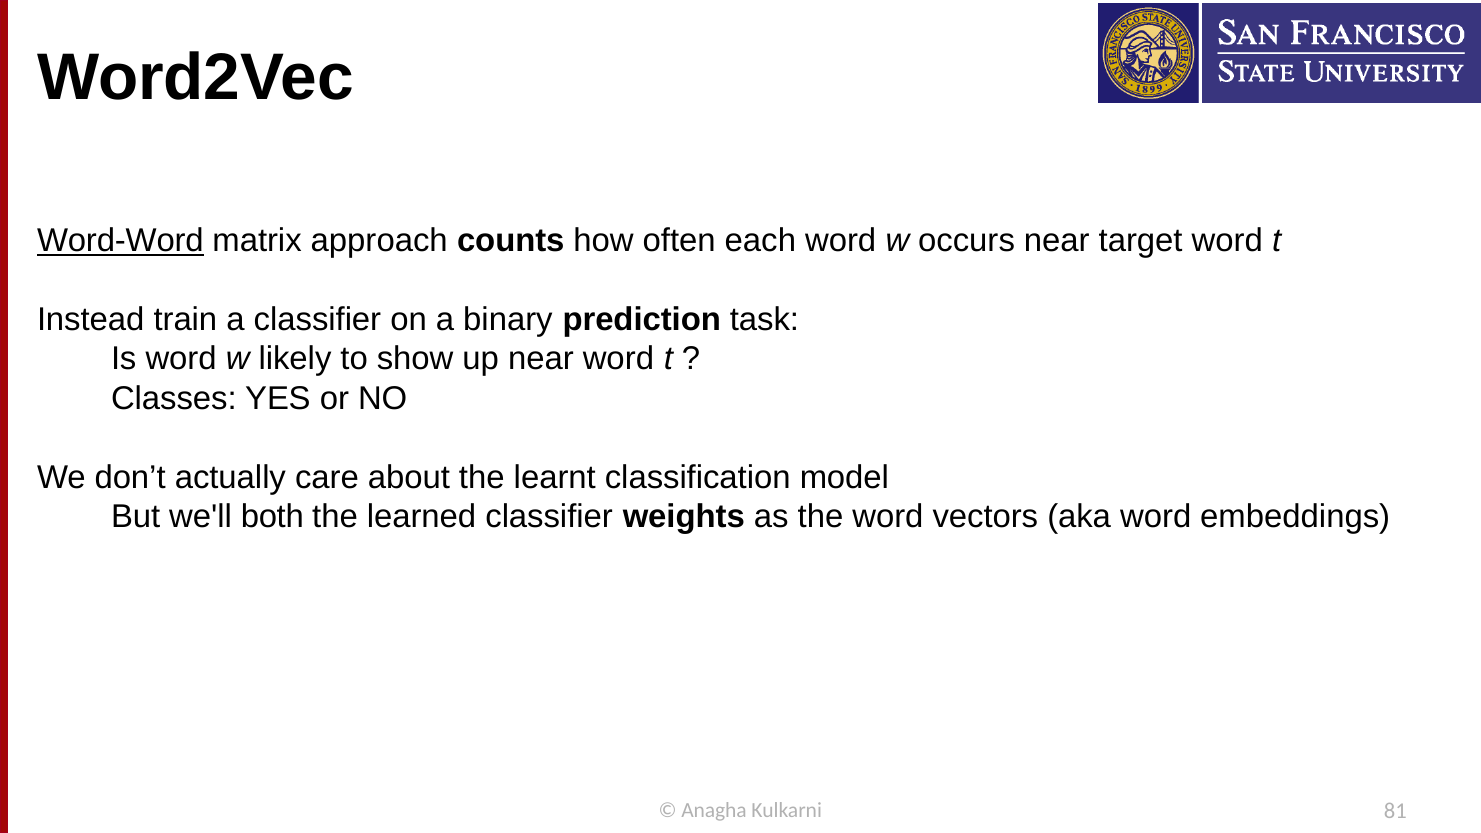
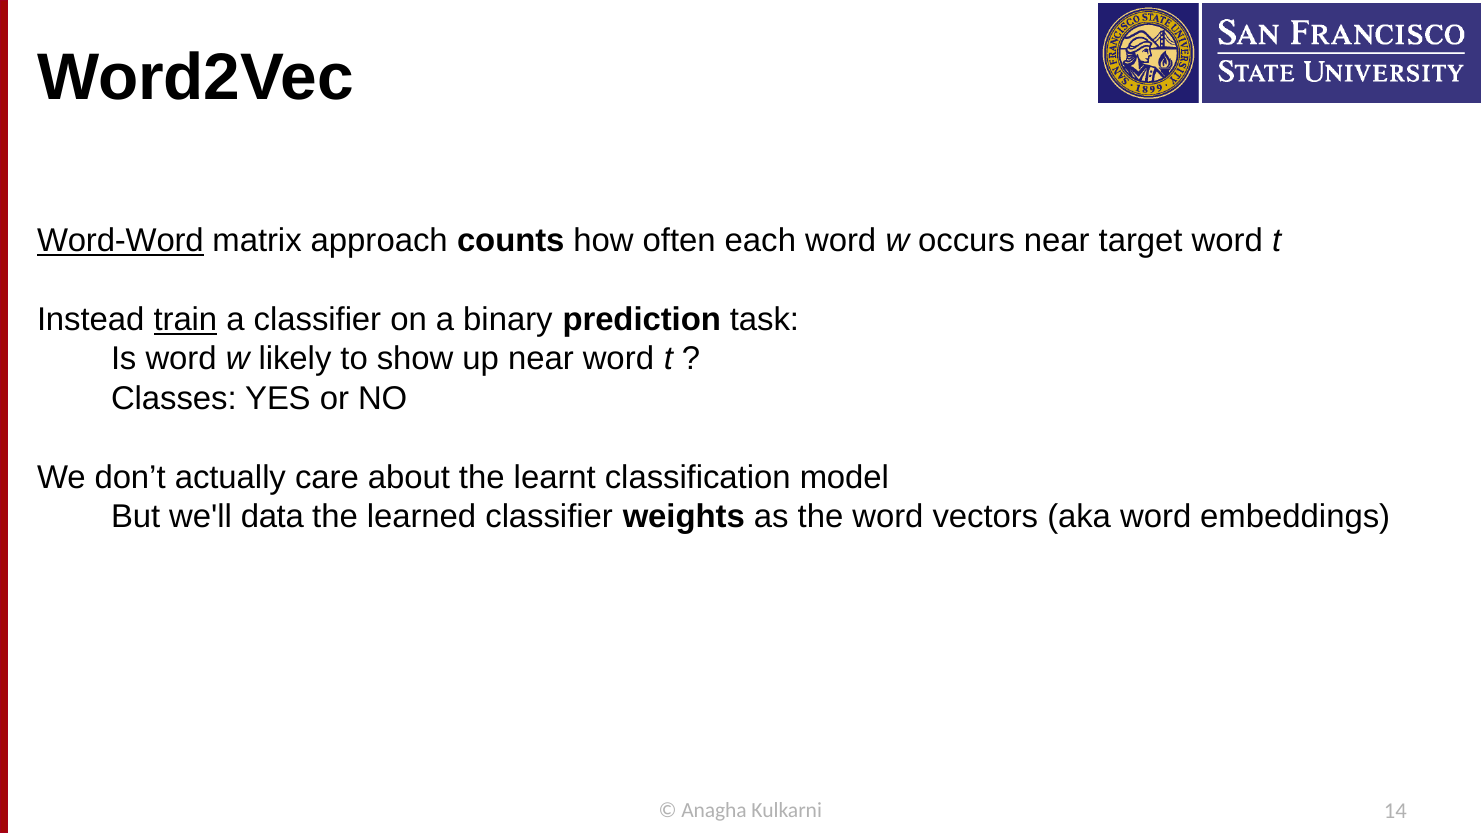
train underline: none -> present
both: both -> data
81: 81 -> 14
